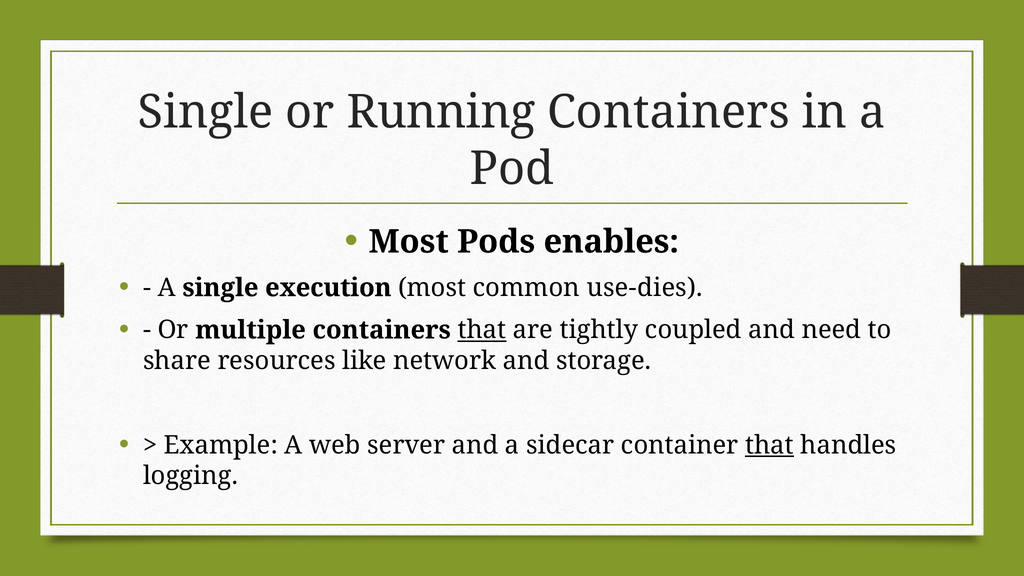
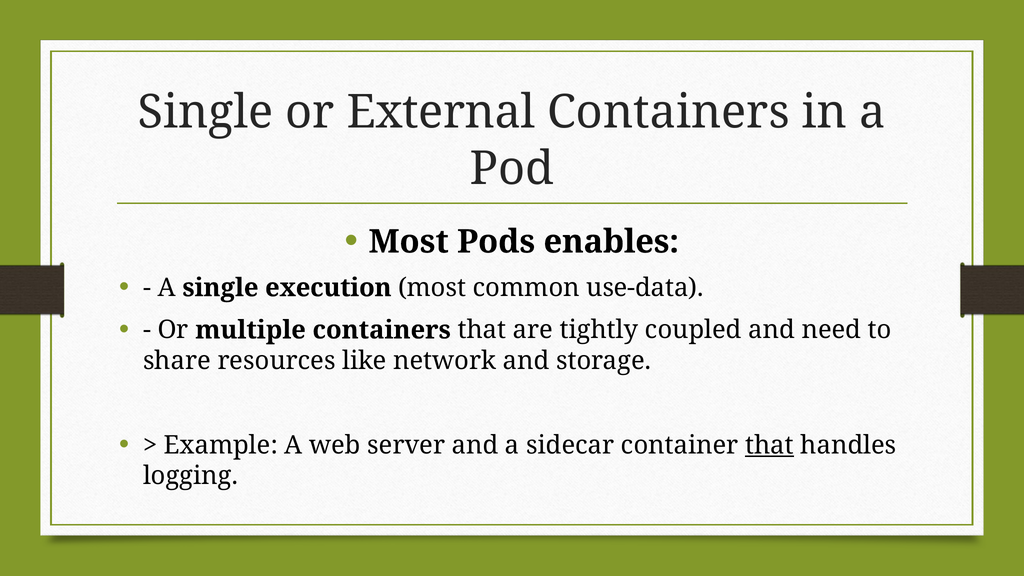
Running: Running -> External
use-dies: use-dies -> use-data
that at (482, 330) underline: present -> none
